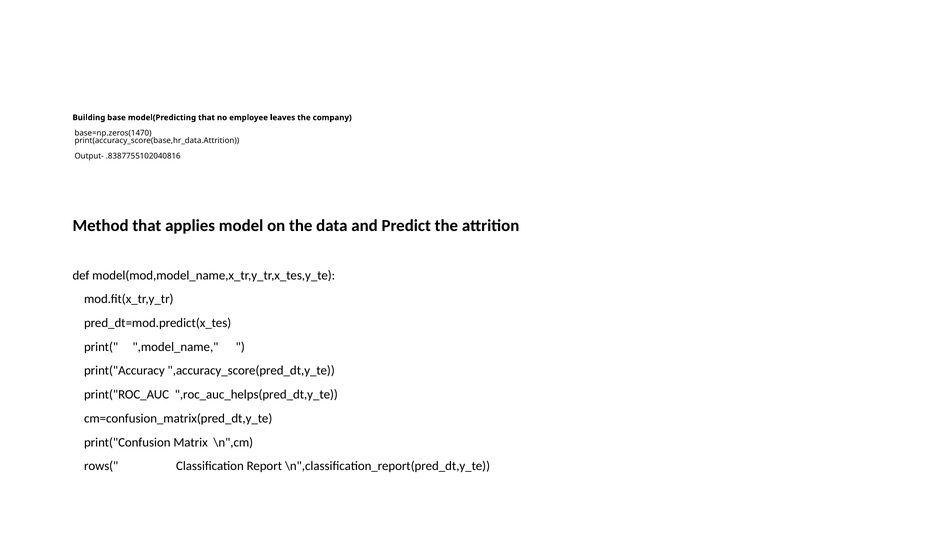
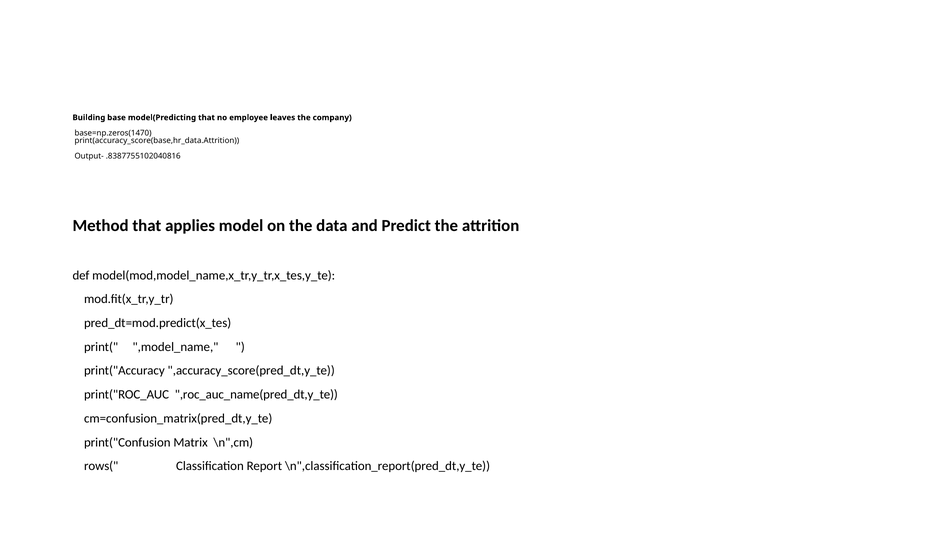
,roc_auc_helps(pred_dt,y_te: ,roc_auc_helps(pred_dt,y_te -> ,roc_auc_name(pred_dt,y_te
